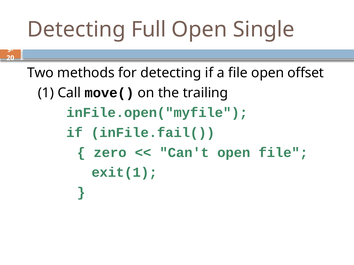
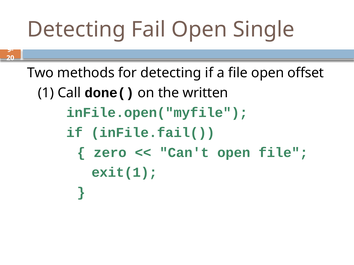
Full: Full -> Fail
move(: move( -> done(
trailing: trailing -> written
